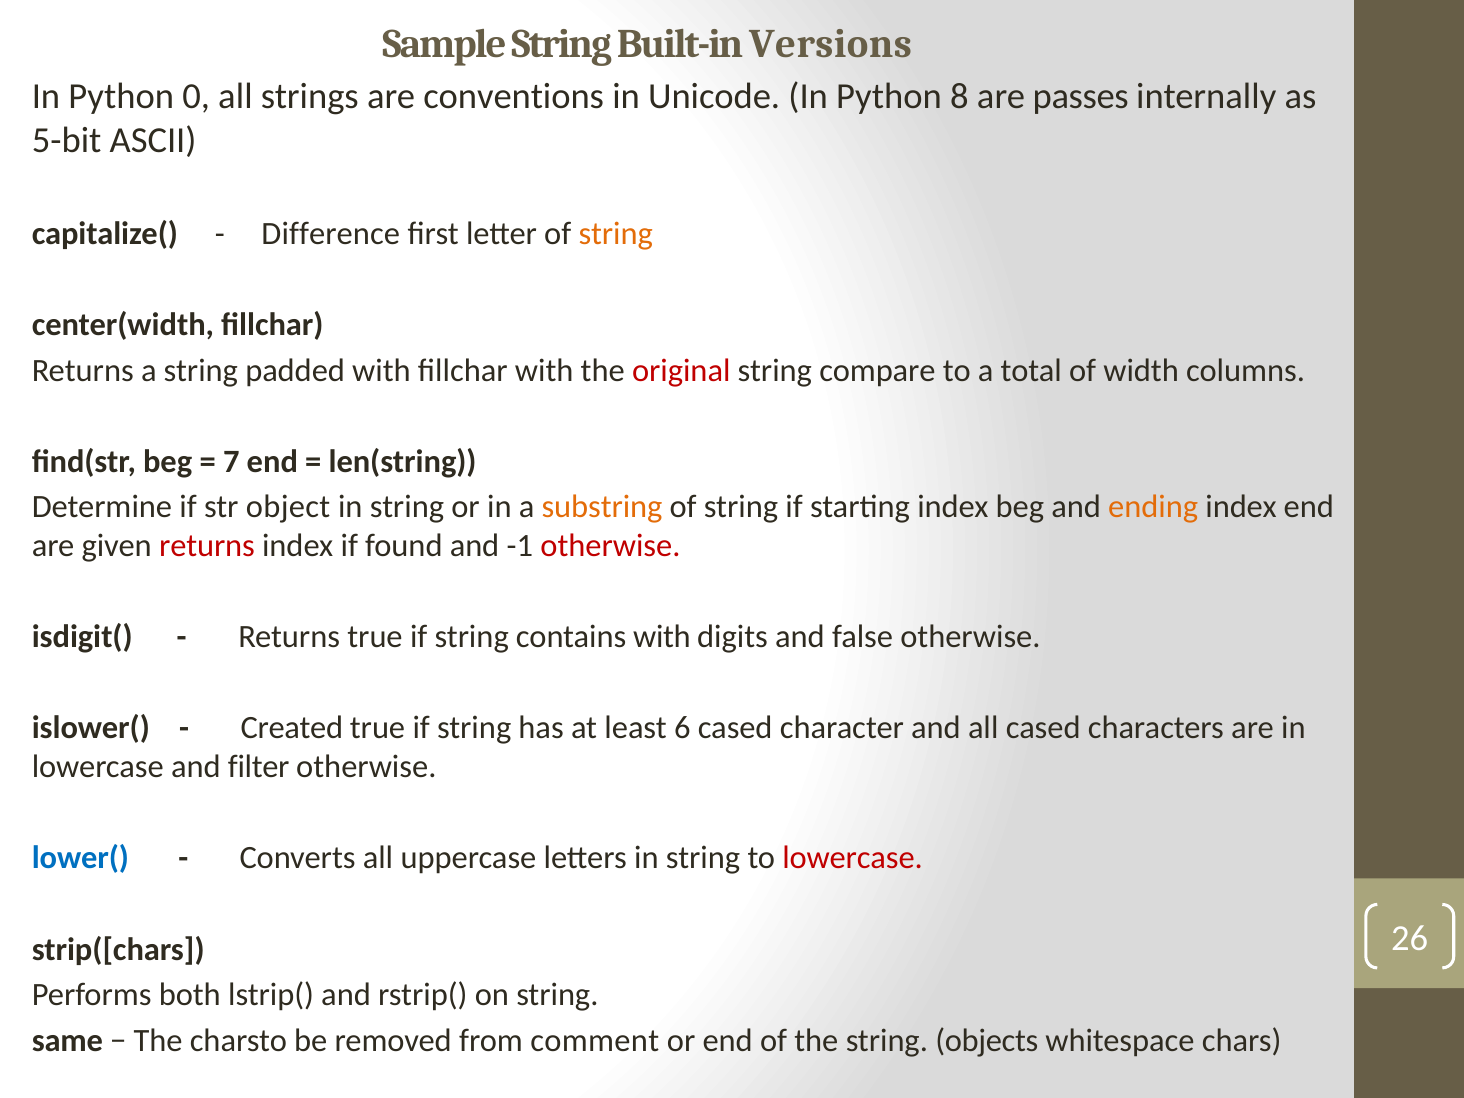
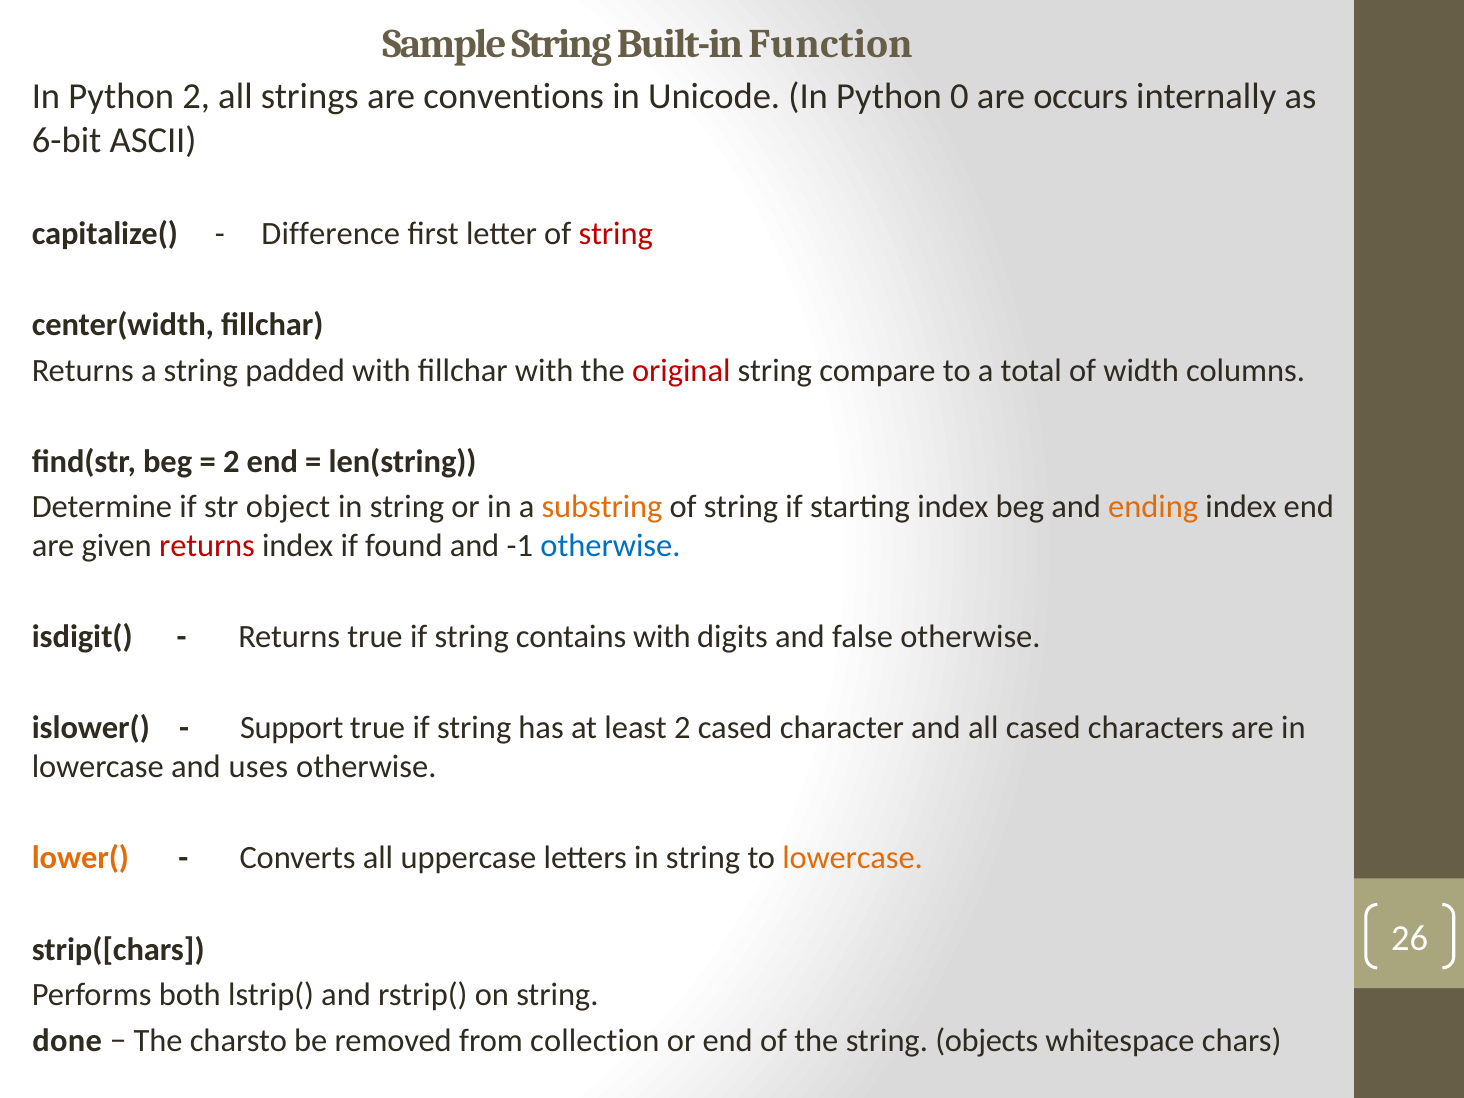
Versions: Versions -> Function
Python 0: 0 -> 2
8: 8 -> 0
passes: passes -> occurs
5-bit: 5-bit -> 6-bit
string at (616, 234) colour: orange -> red
7 at (231, 461): 7 -> 2
otherwise at (610, 546) colour: red -> blue
Created: Created -> Support
least 6: 6 -> 2
filter: filter -> uses
lower( colour: blue -> orange
lowercase at (853, 858) colour: red -> orange
same: same -> done
comment: comment -> collection
